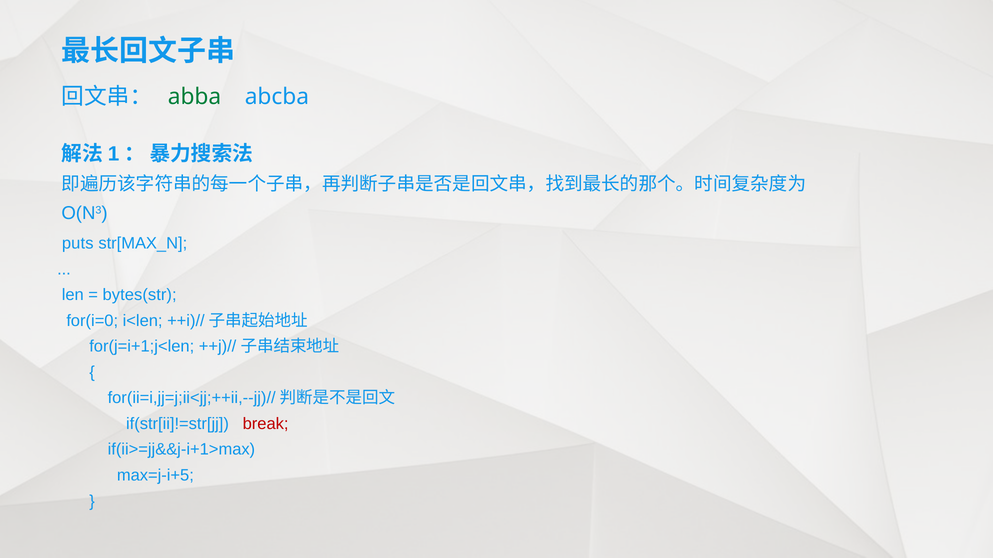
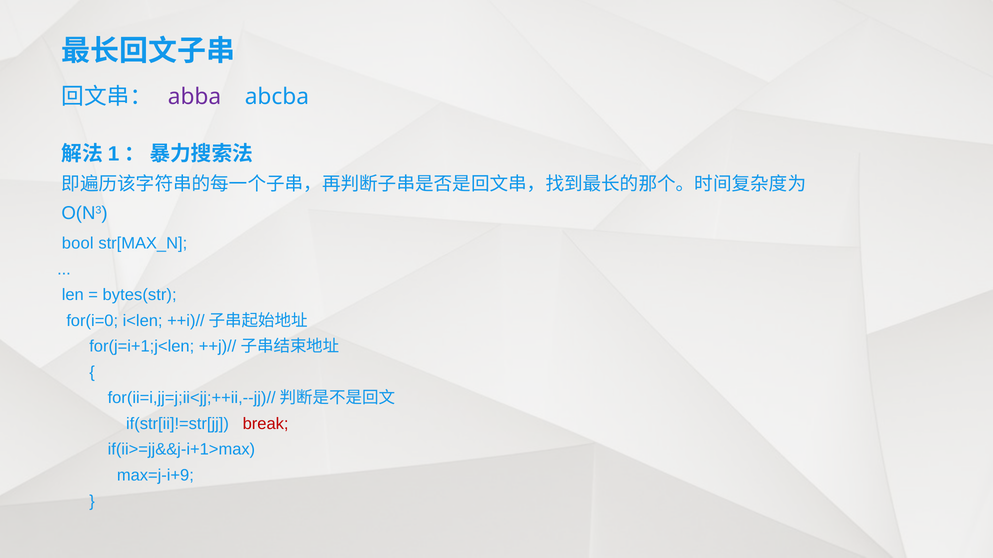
abba colour: green -> purple
puts: puts -> bool
max=j-i+5: max=j-i+5 -> max=j-i+9
